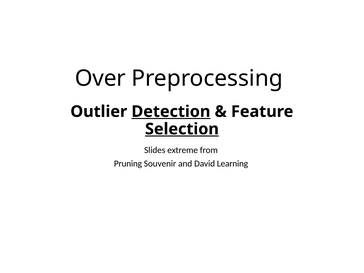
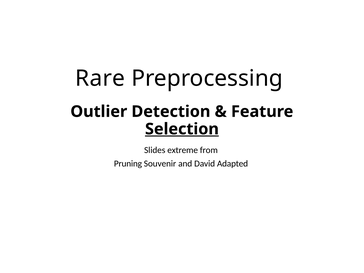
Over: Over -> Rare
Detection underline: present -> none
Learning: Learning -> Adapted
